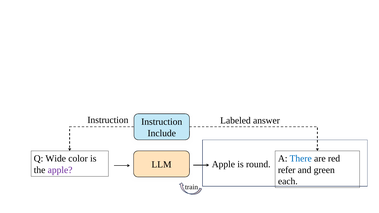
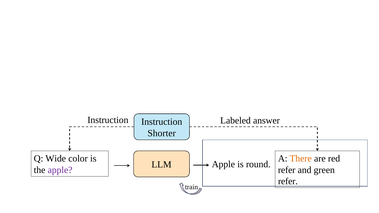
Include: Include -> Shorter
There colour: blue -> orange
each at (288, 181): each -> refer
